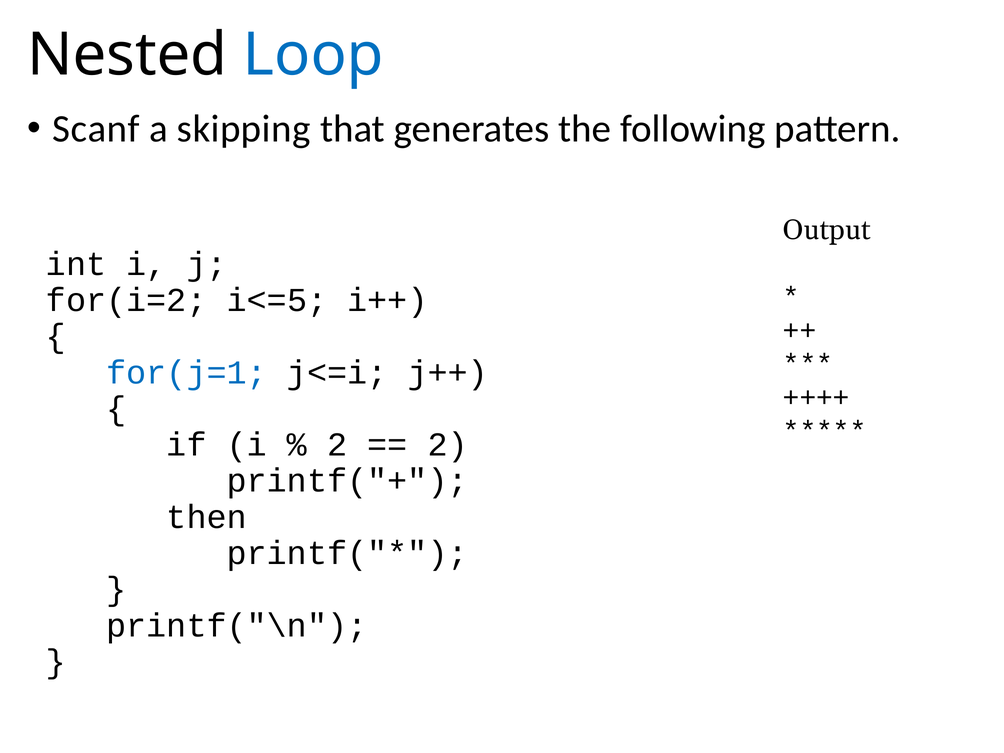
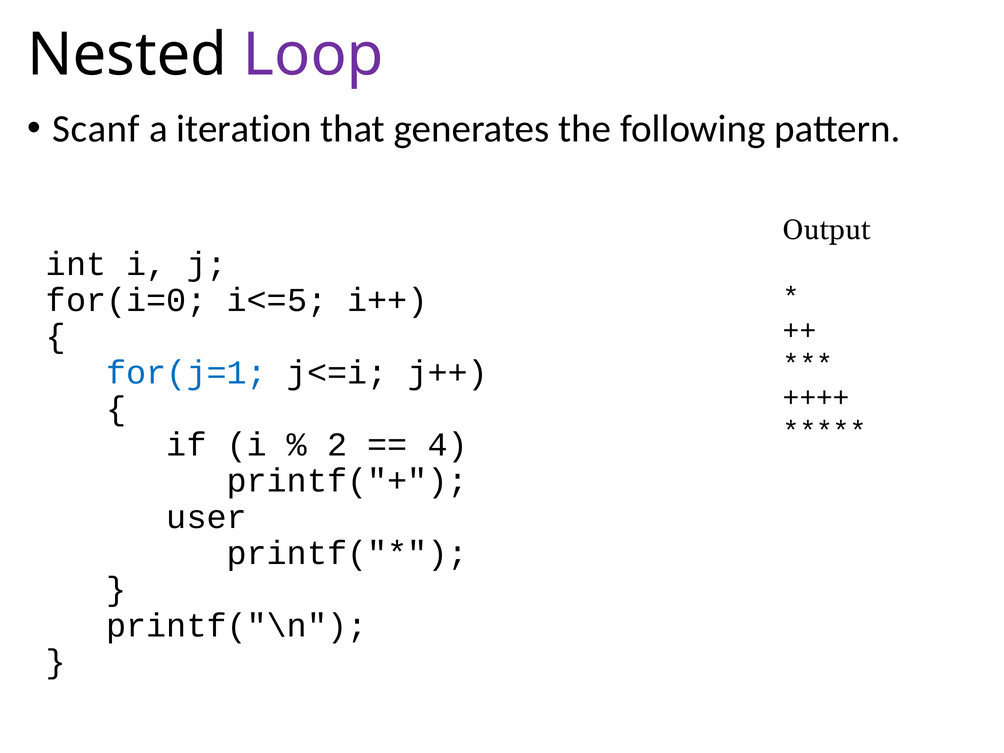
Loop colour: blue -> purple
skipping: skipping -> iteration
for(i=2: for(i=2 -> for(i=0
2 at (448, 445): 2 -> 4
then: then -> user
